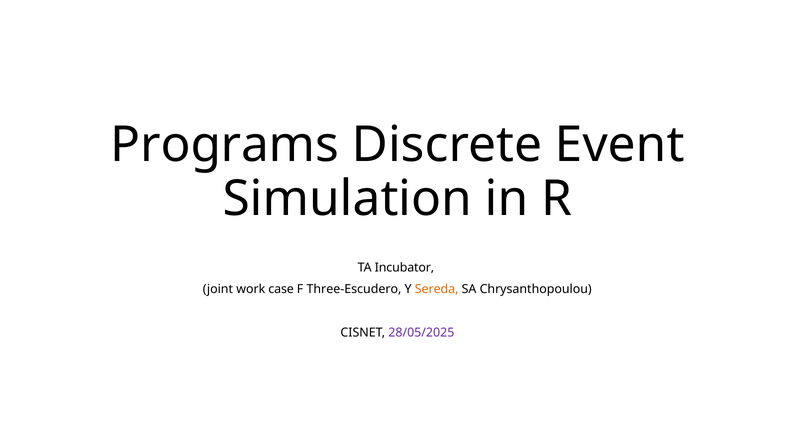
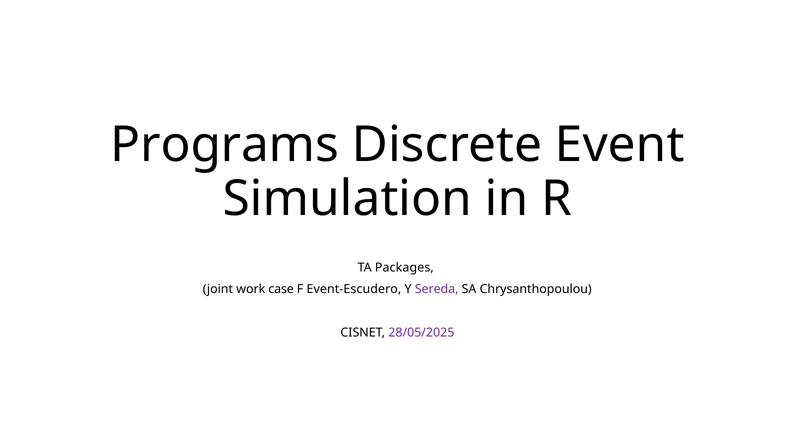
Incubator: Incubator -> Packages
Three-Escudero: Three-Escudero -> Event-Escudero
Sereda colour: orange -> purple
